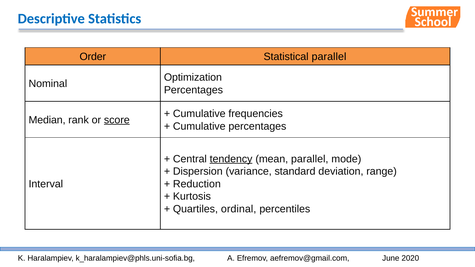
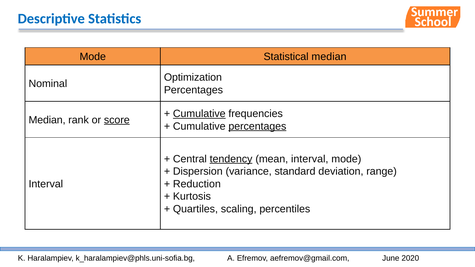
Order at (93, 57): Order -> Mode
Statistical parallel: parallel -> median
Cumulative at (199, 114) underline: none -> present
percentages at (257, 126) underline: none -> present
mean parallel: parallel -> interval
ordinal: ordinal -> scaling
